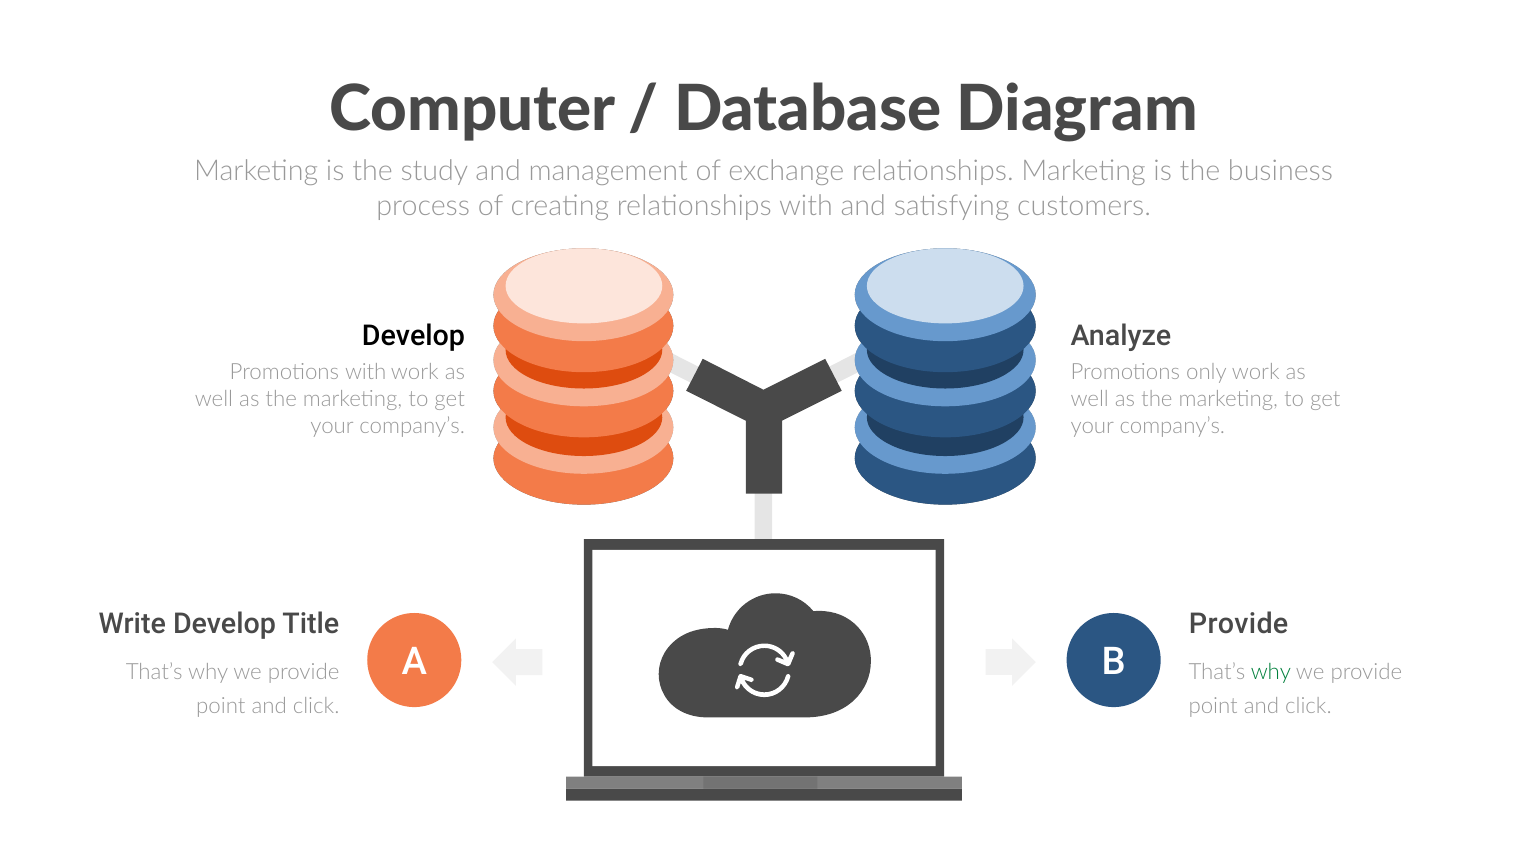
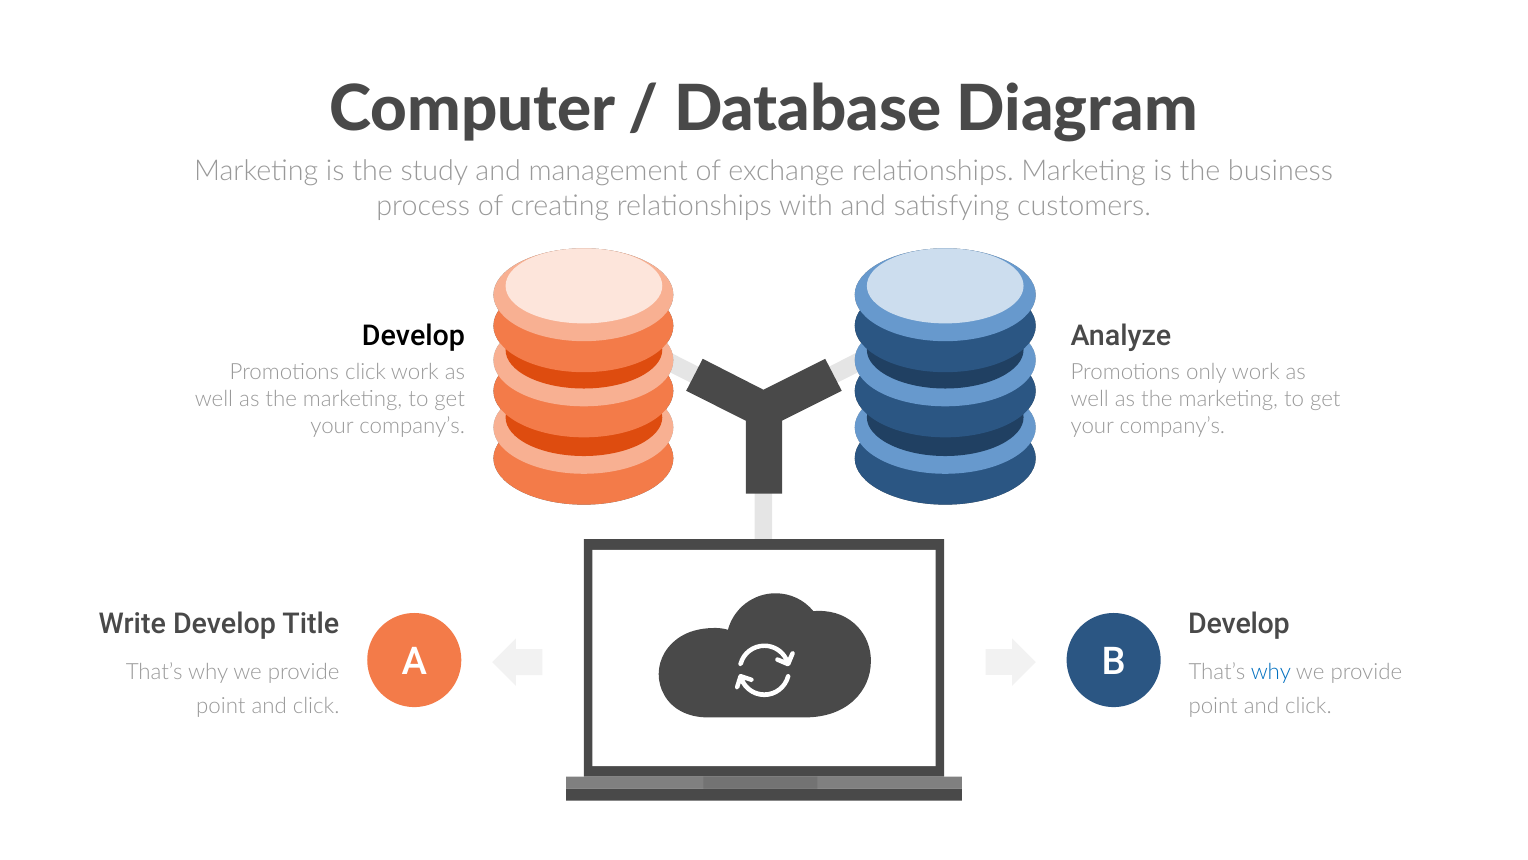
Promotions with: with -> click
Provide at (1239, 624): Provide -> Develop
why at (1271, 672) colour: green -> blue
